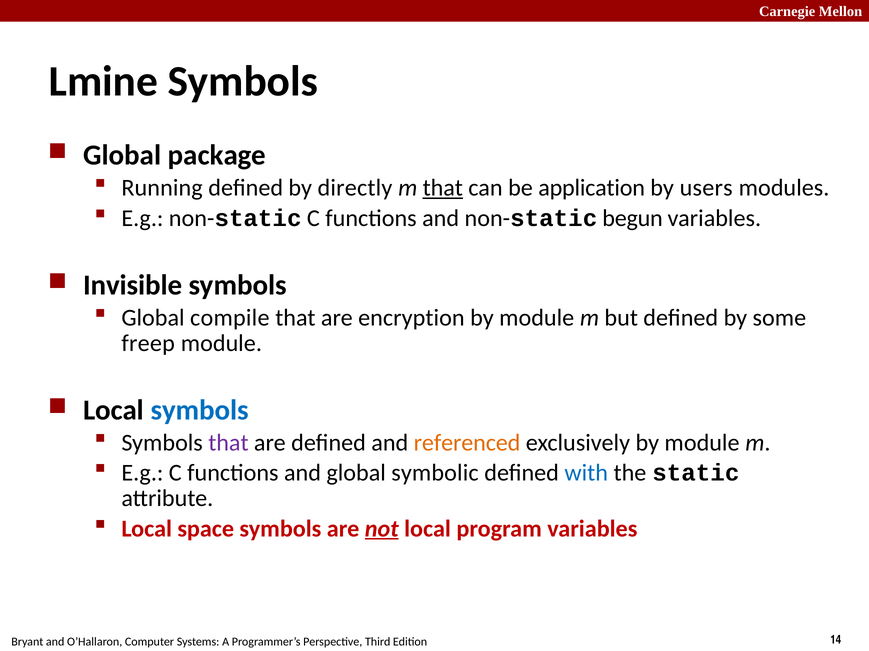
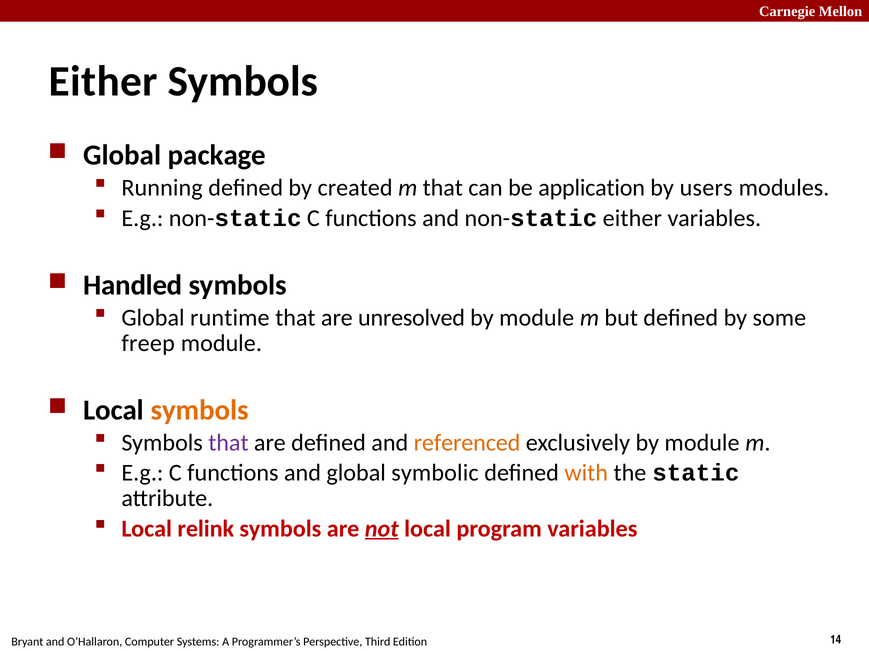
Lmine at (103, 82): Lmine -> Either
directly: directly -> created
that at (443, 188) underline: present -> none
non-static begun: begun -> either
Invisible: Invisible -> Handled
compile: compile -> runtime
encryption: encryption -> unresolved
symbols at (200, 411) colour: blue -> orange
with colour: blue -> orange
space: space -> relink
